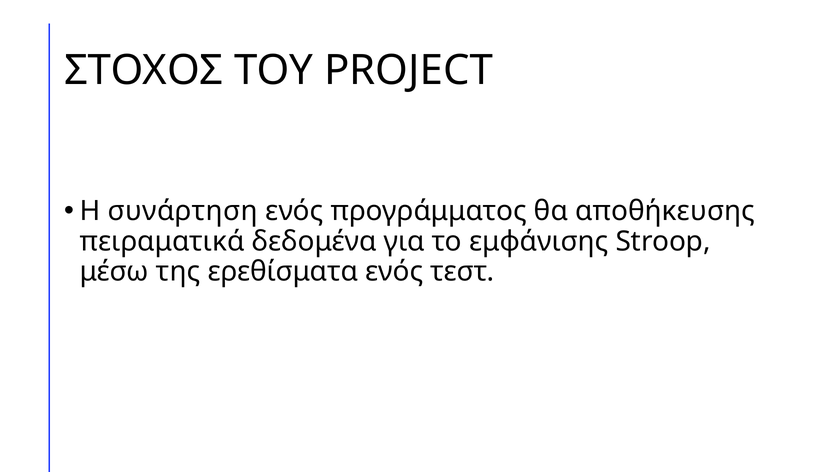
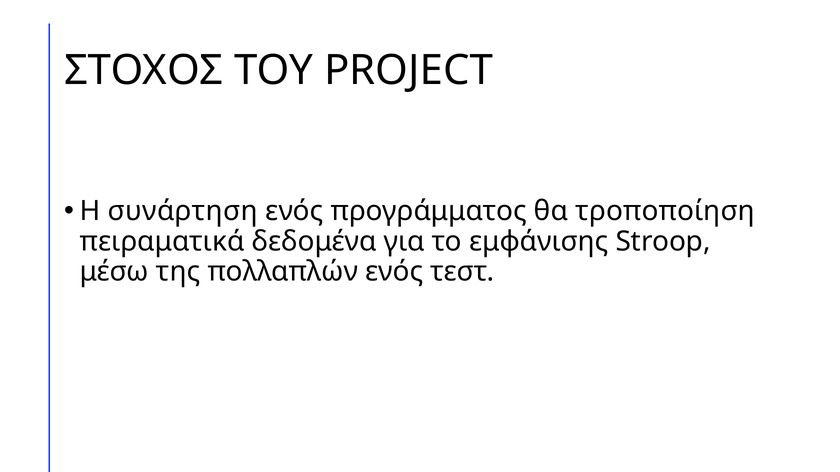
αποθήκευσης: αποθήκευσης -> τροποποίηση
ερεθίσματα: ερεθίσματα -> πολλαπλών
